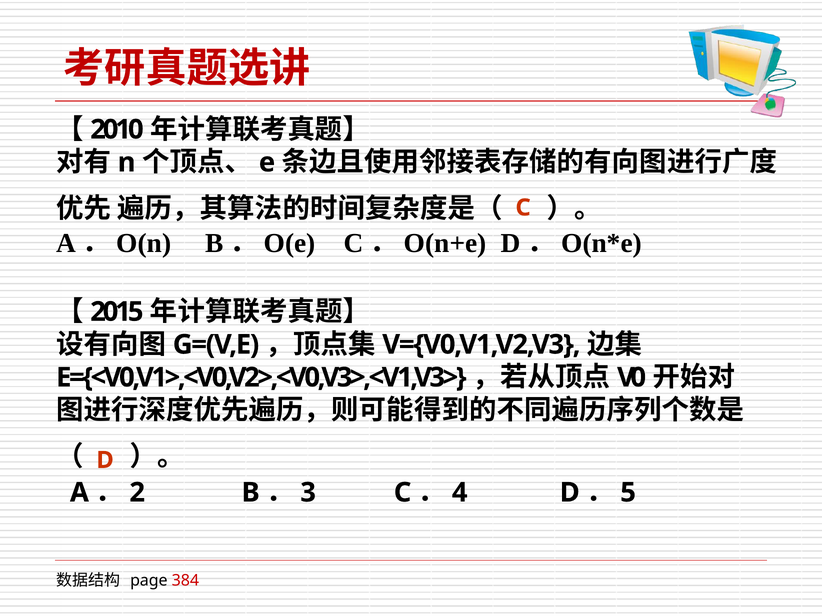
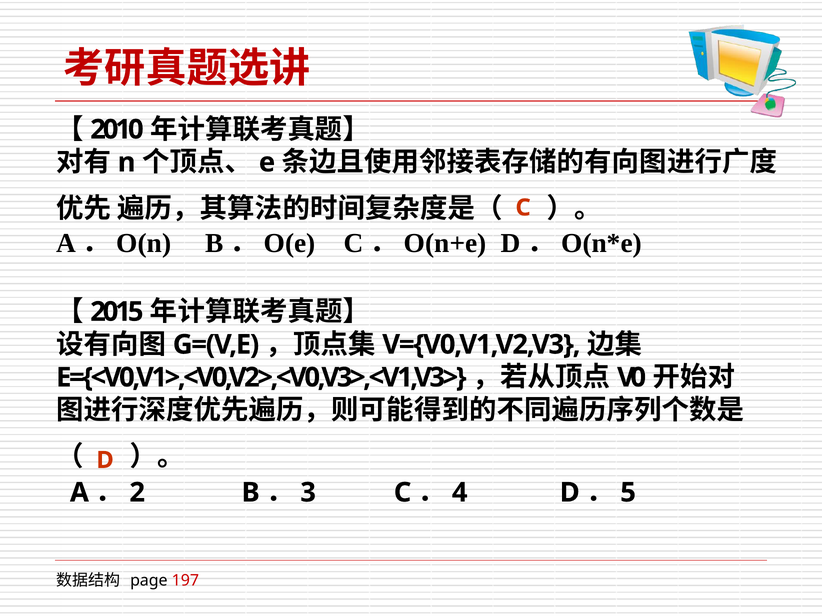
384: 384 -> 197
